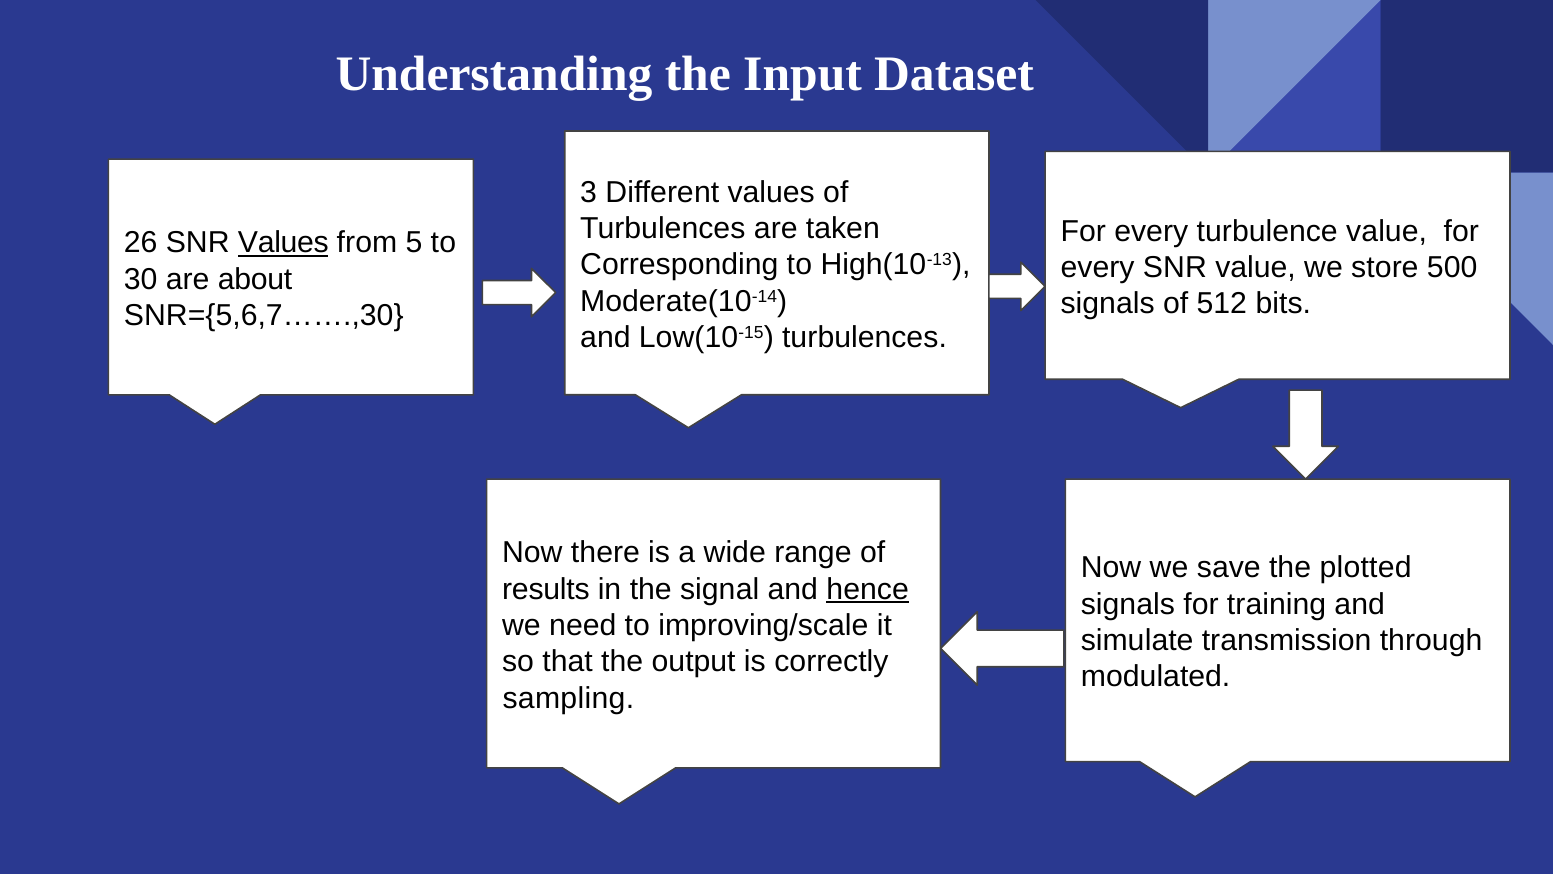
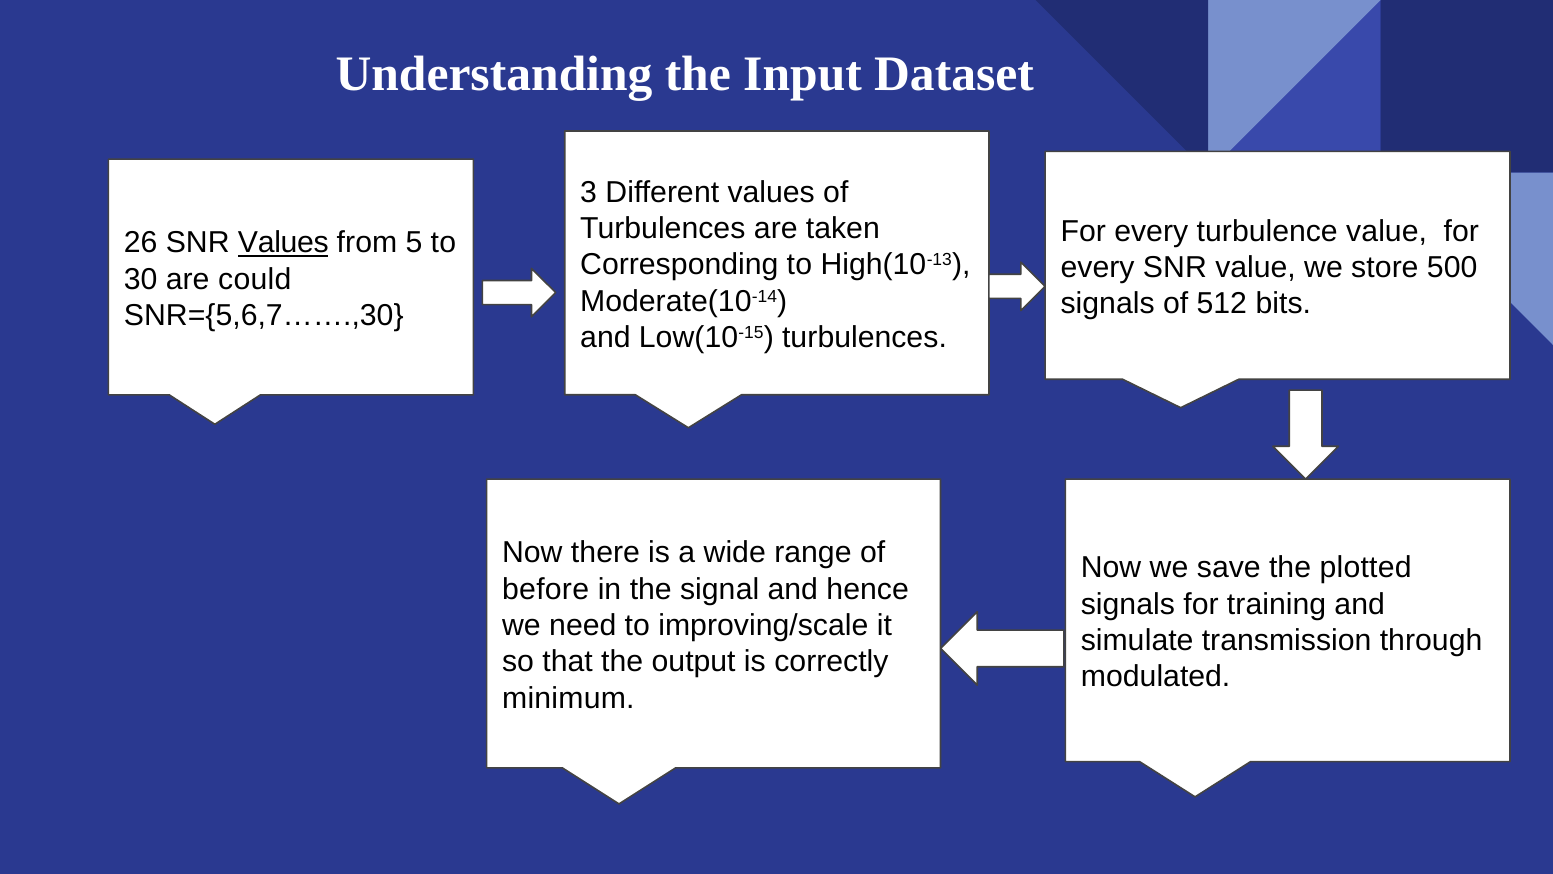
about: about -> could
results: results -> before
hence underline: present -> none
sampling: sampling -> minimum
